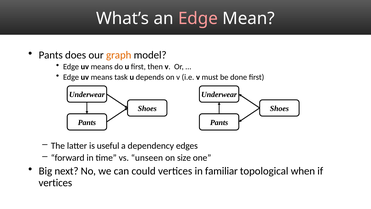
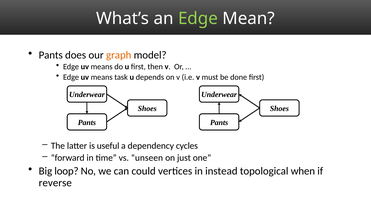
Edge at (198, 19) colour: pink -> light green
edges: edges -> cycles
size: size -> just
next: next -> loop
familiar: familiar -> instead
vertices at (55, 182): vertices -> reverse
